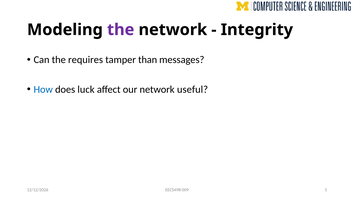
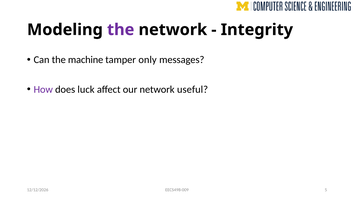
requires: requires -> machine
than: than -> only
How colour: blue -> purple
